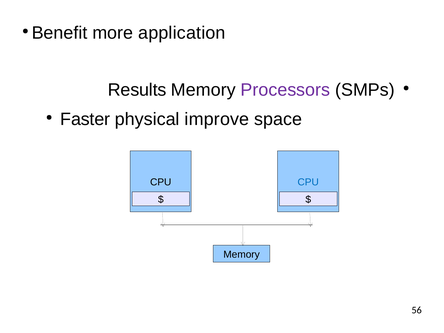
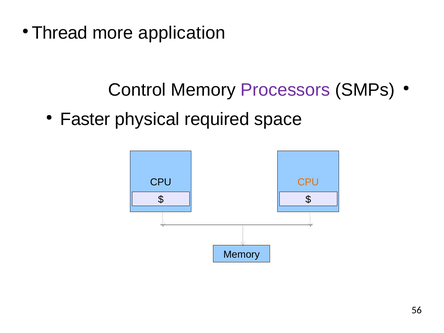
Benefit: Benefit -> Thread
Results: Results -> Control
improve: improve -> required
CPU at (308, 182) colour: blue -> orange
